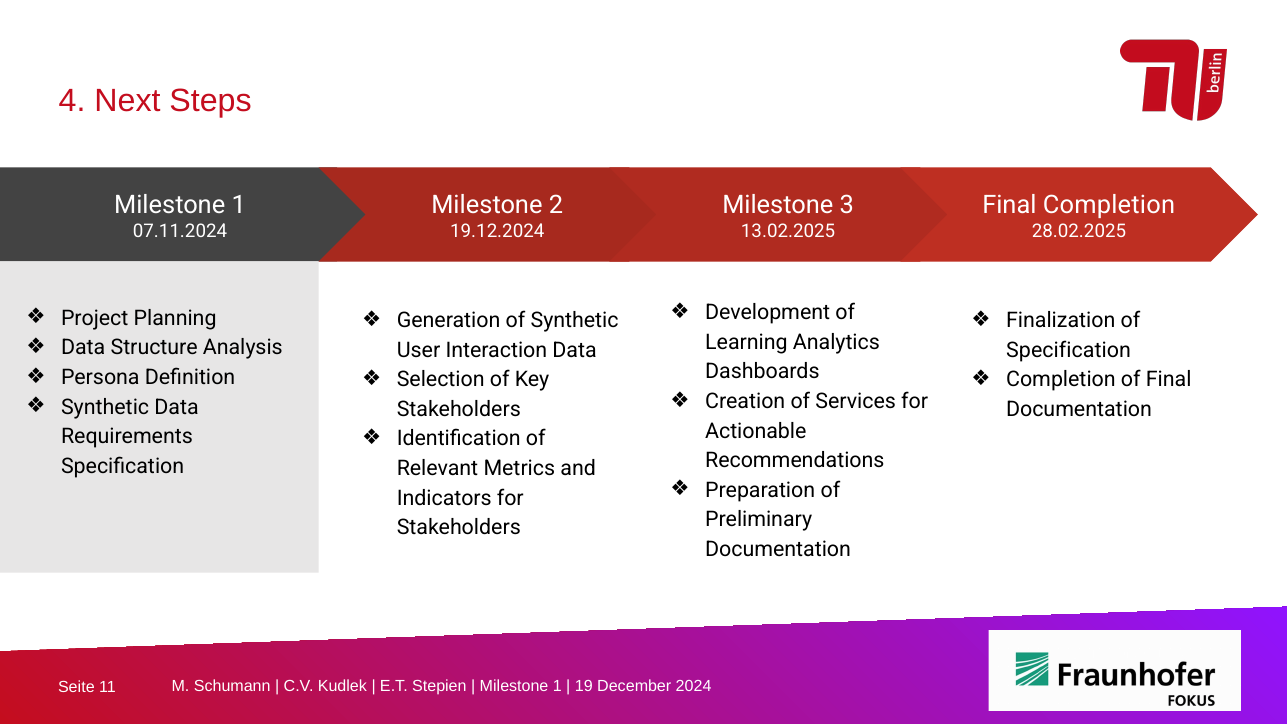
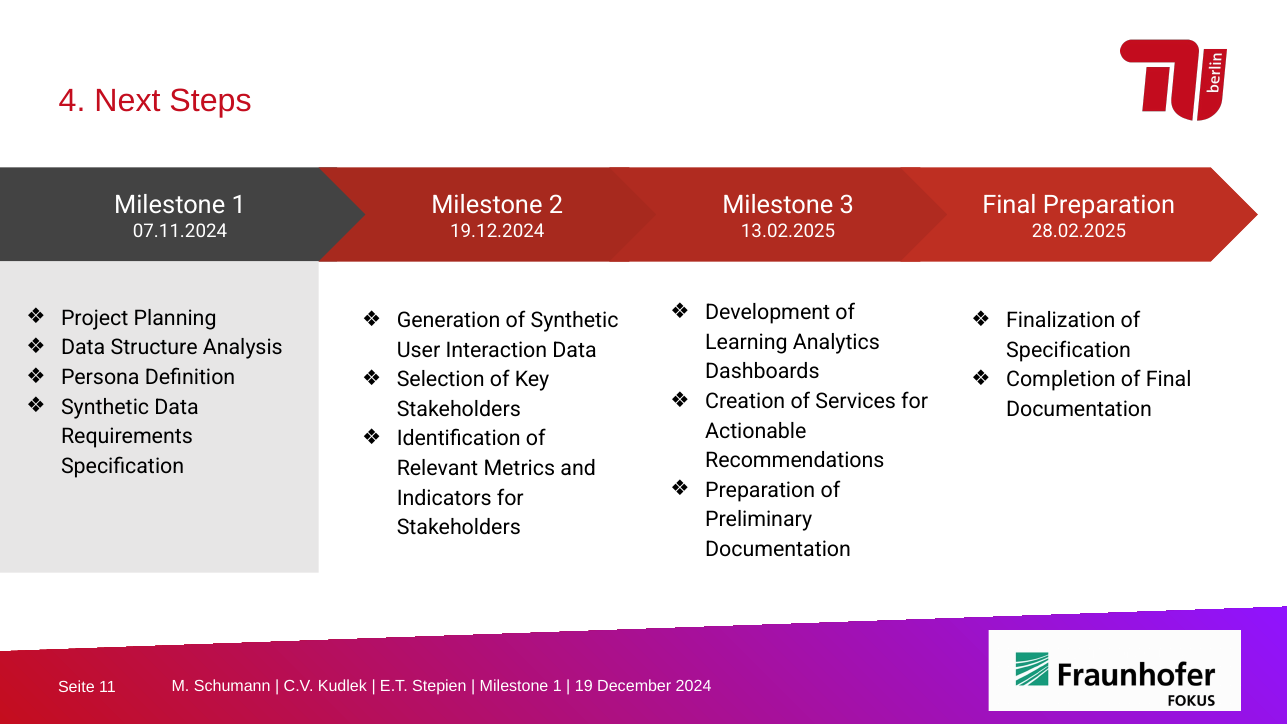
Final Completion: Completion -> Preparation
